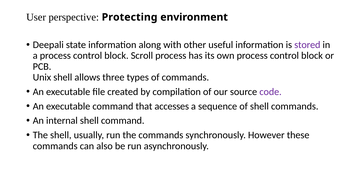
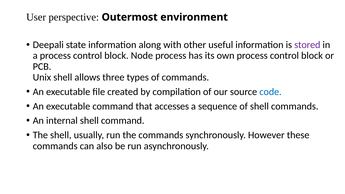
Protecting: Protecting -> Outermost
Scroll: Scroll -> Node
code colour: purple -> blue
